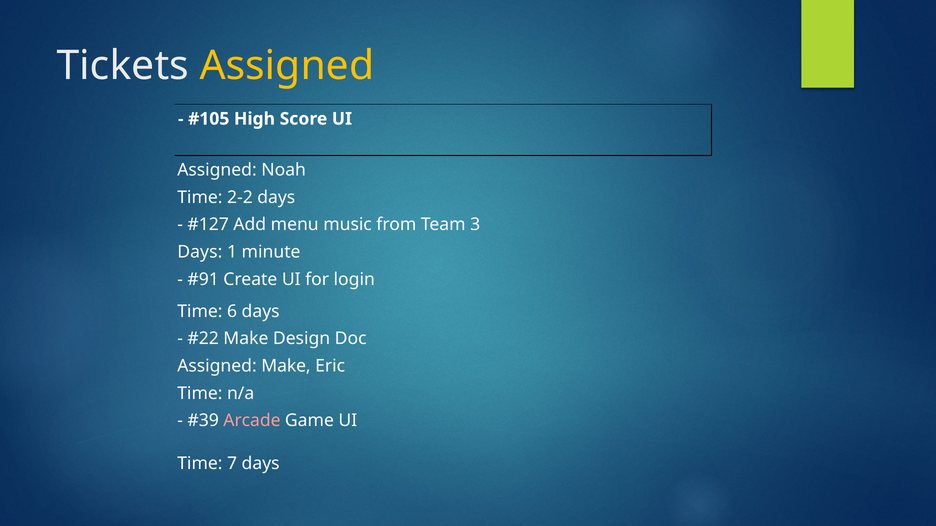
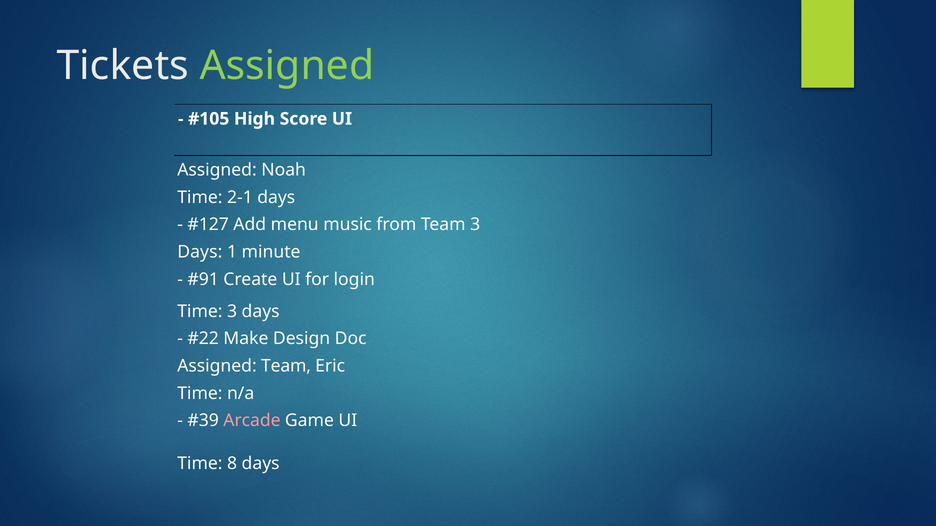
Assigned at (287, 66) colour: yellow -> light green
2-2: 2-2 -> 2-1
Time 6: 6 -> 3
Assigned Make: Make -> Team
7: 7 -> 8
